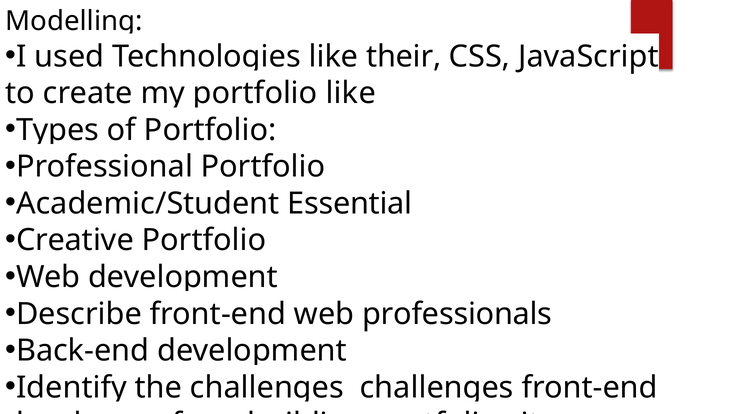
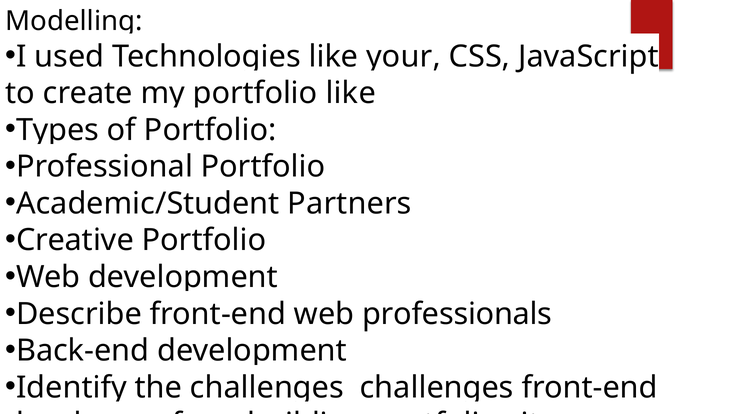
their: their -> your
Essential: Essential -> Partners
